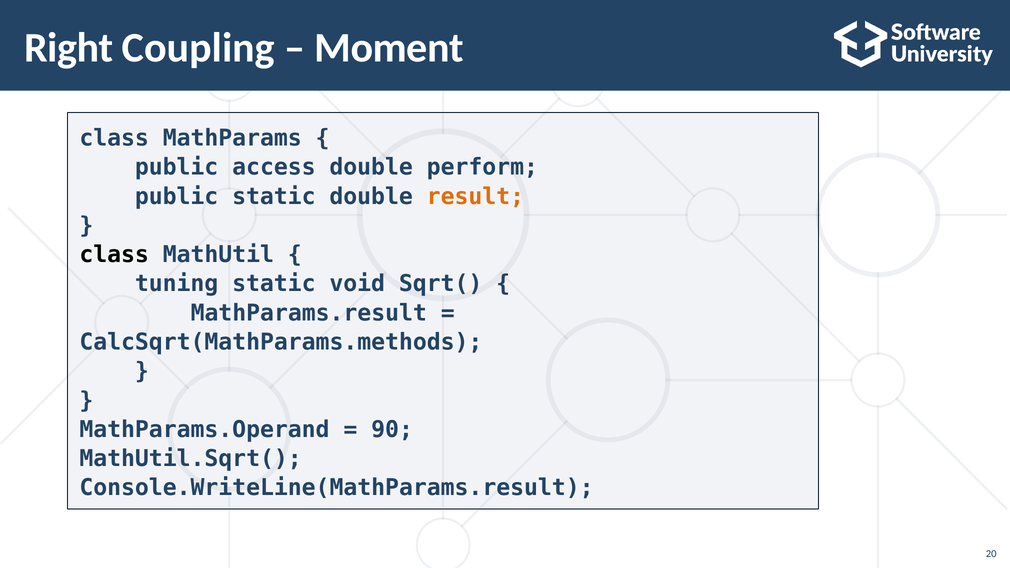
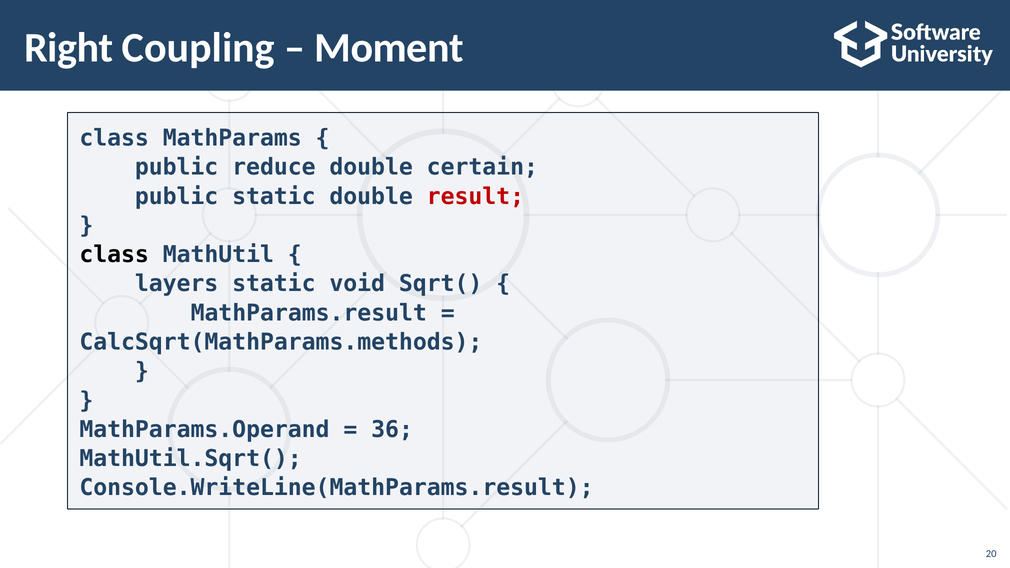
access: access -> reduce
perform: perform -> certain
result colour: orange -> red
tuning: tuning -> layers
90: 90 -> 36
